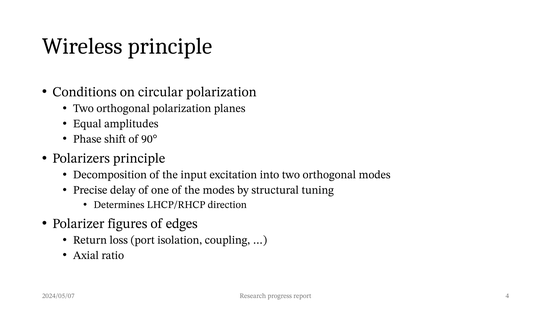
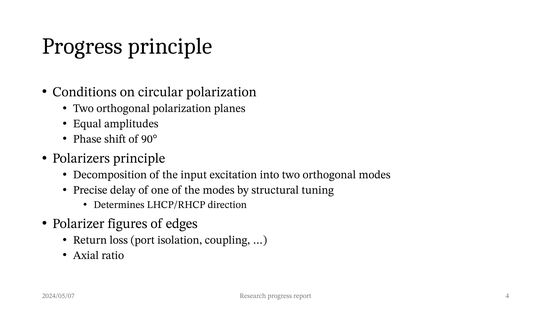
Wireless at (82, 46): Wireless -> Progress
